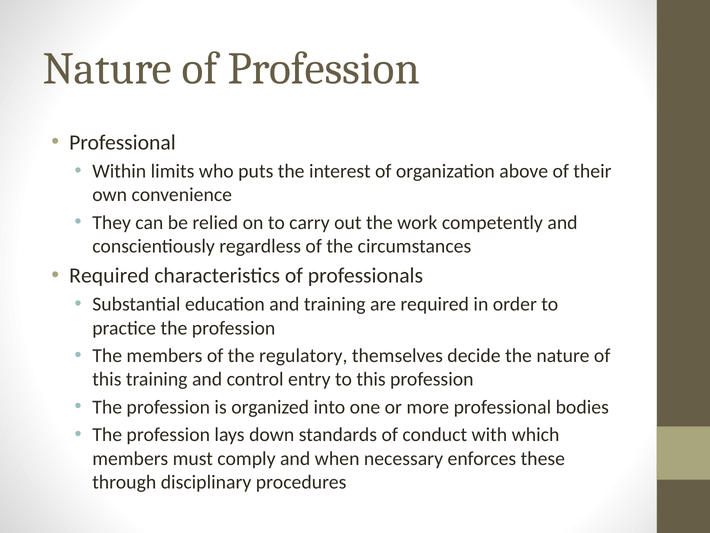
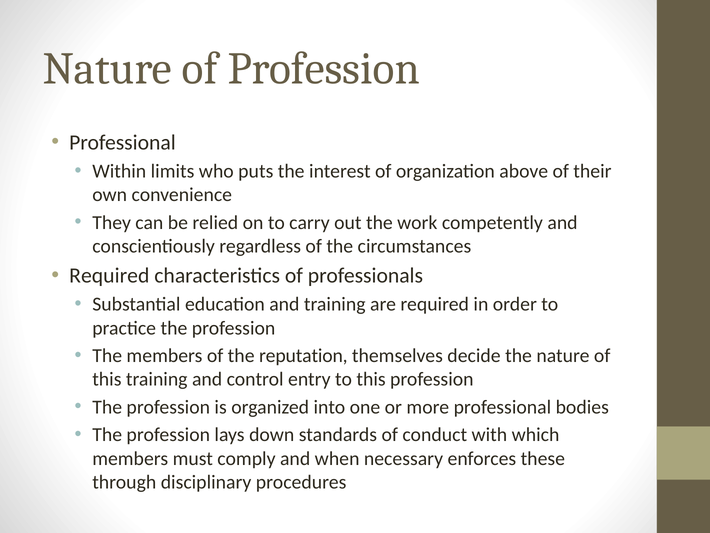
regulatory: regulatory -> reputation
